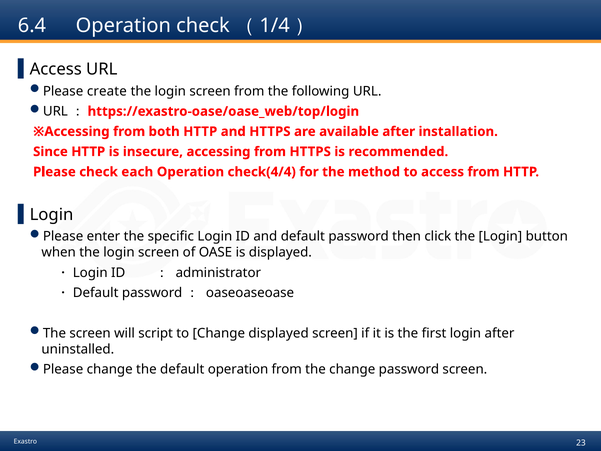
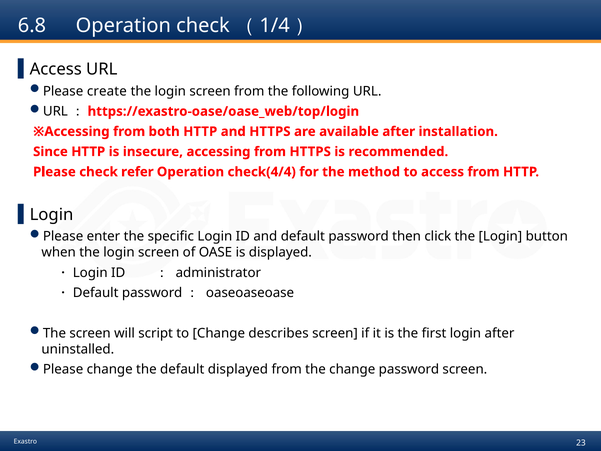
6.4: 6.4 -> 6.8
each: each -> refer
Change displayed: displayed -> describes
default operation: operation -> displayed
